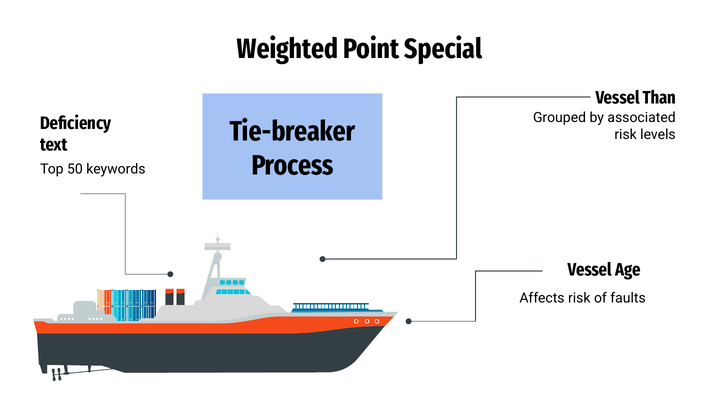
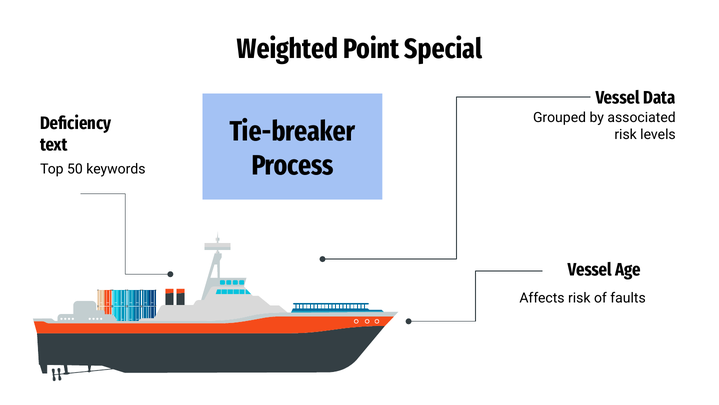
Than: Than -> Data
